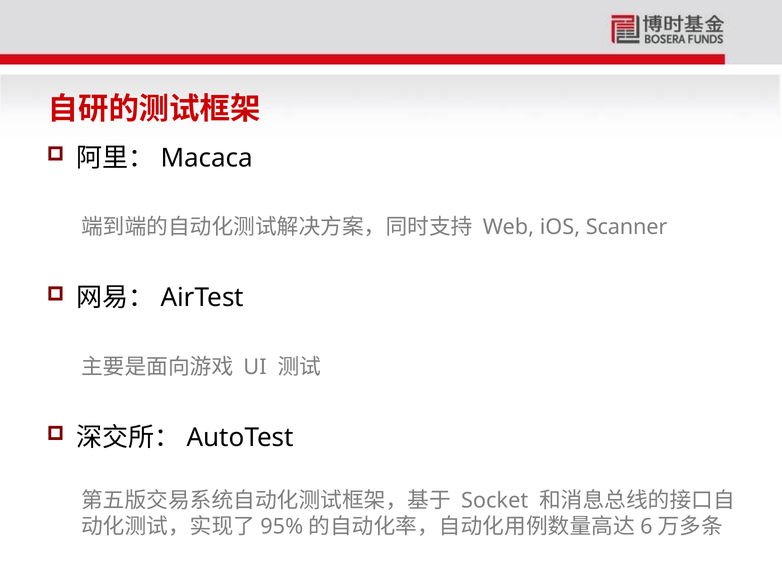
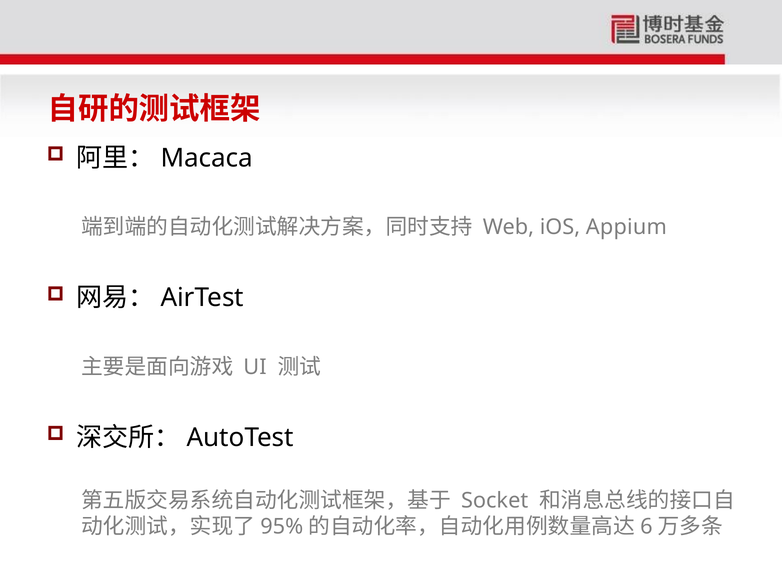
Scanner: Scanner -> Appium
